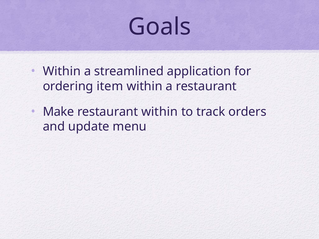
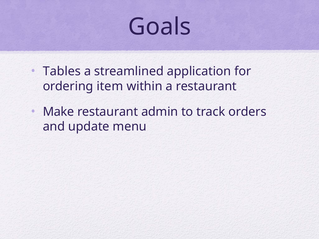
Within at (62, 71): Within -> Tables
restaurant within: within -> admin
